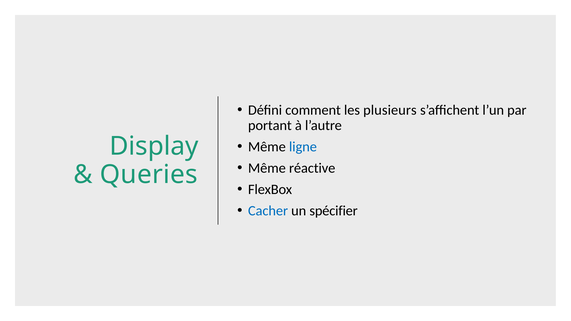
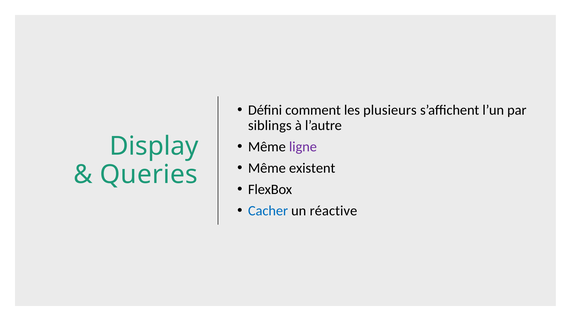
portant: portant -> siblings
ligne colour: blue -> purple
réactive: réactive -> existent
spécifier: spécifier -> réactive
